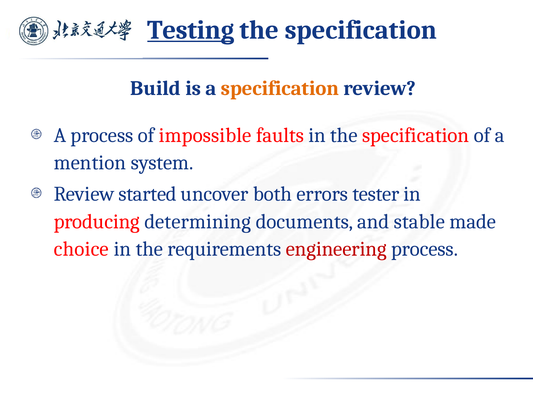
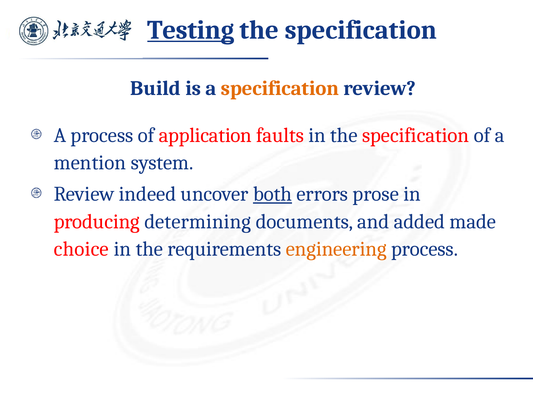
impossible: impossible -> application
started: started -> indeed
both underline: none -> present
tester: tester -> prose
stable: stable -> added
engineering colour: red -> orange
